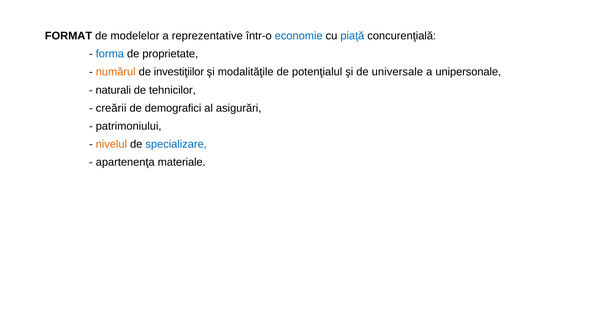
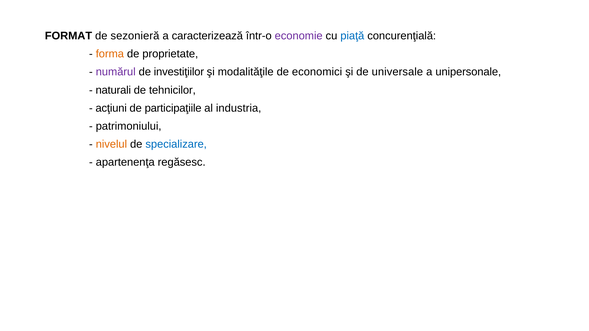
modelelor: modelelor -> sezonieră
reprezentative: reprezentative -> caracterizează
economie colour: blue -> purple
forma colour: blue -> orange
numărul colour: orange -> purple
potenţialul: potenţialul -> economici
creării: creării -> acţiuni
demografici: demografici -> participaţiile
asigurări: asigurări -> industria
materiale: materiale -> regăsesc
